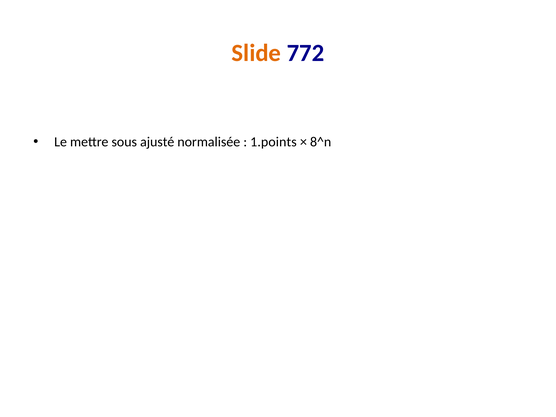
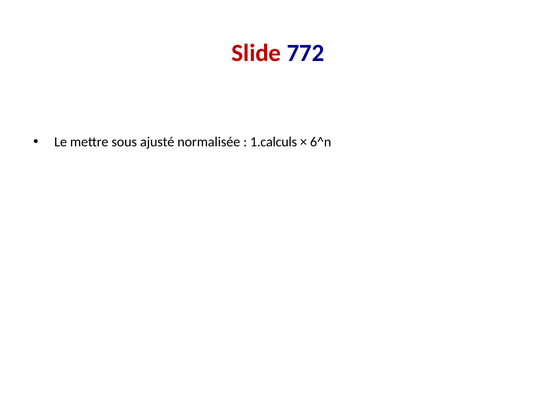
Slide colour: orange -> red
1.points: 1.points -> 1.calculs
8^n: 8^n -> 6^n
